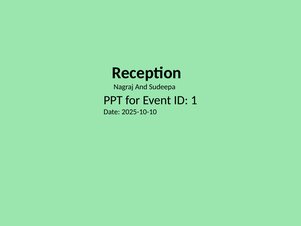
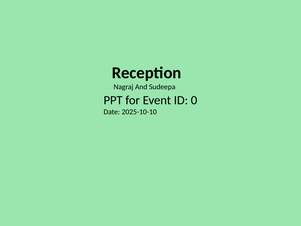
1: 1 -> 0
